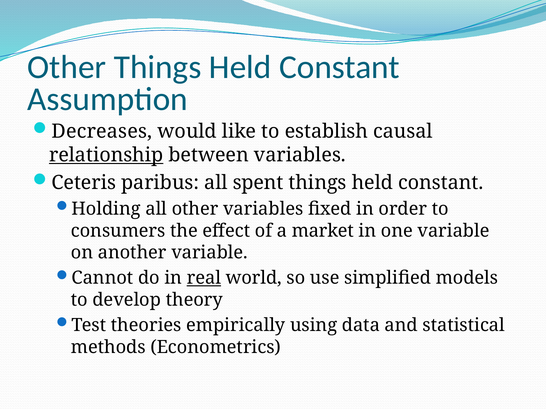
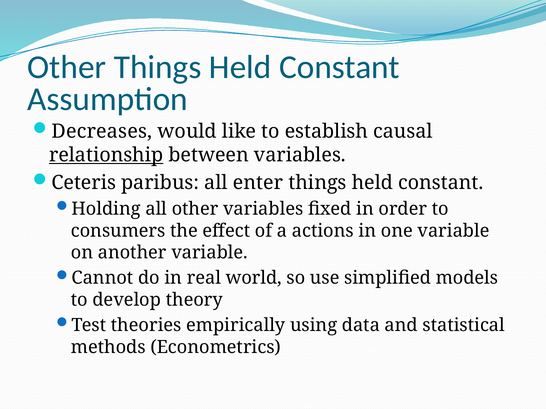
spent: spent -> enter
market: market -> actions
real underline: present -> none
